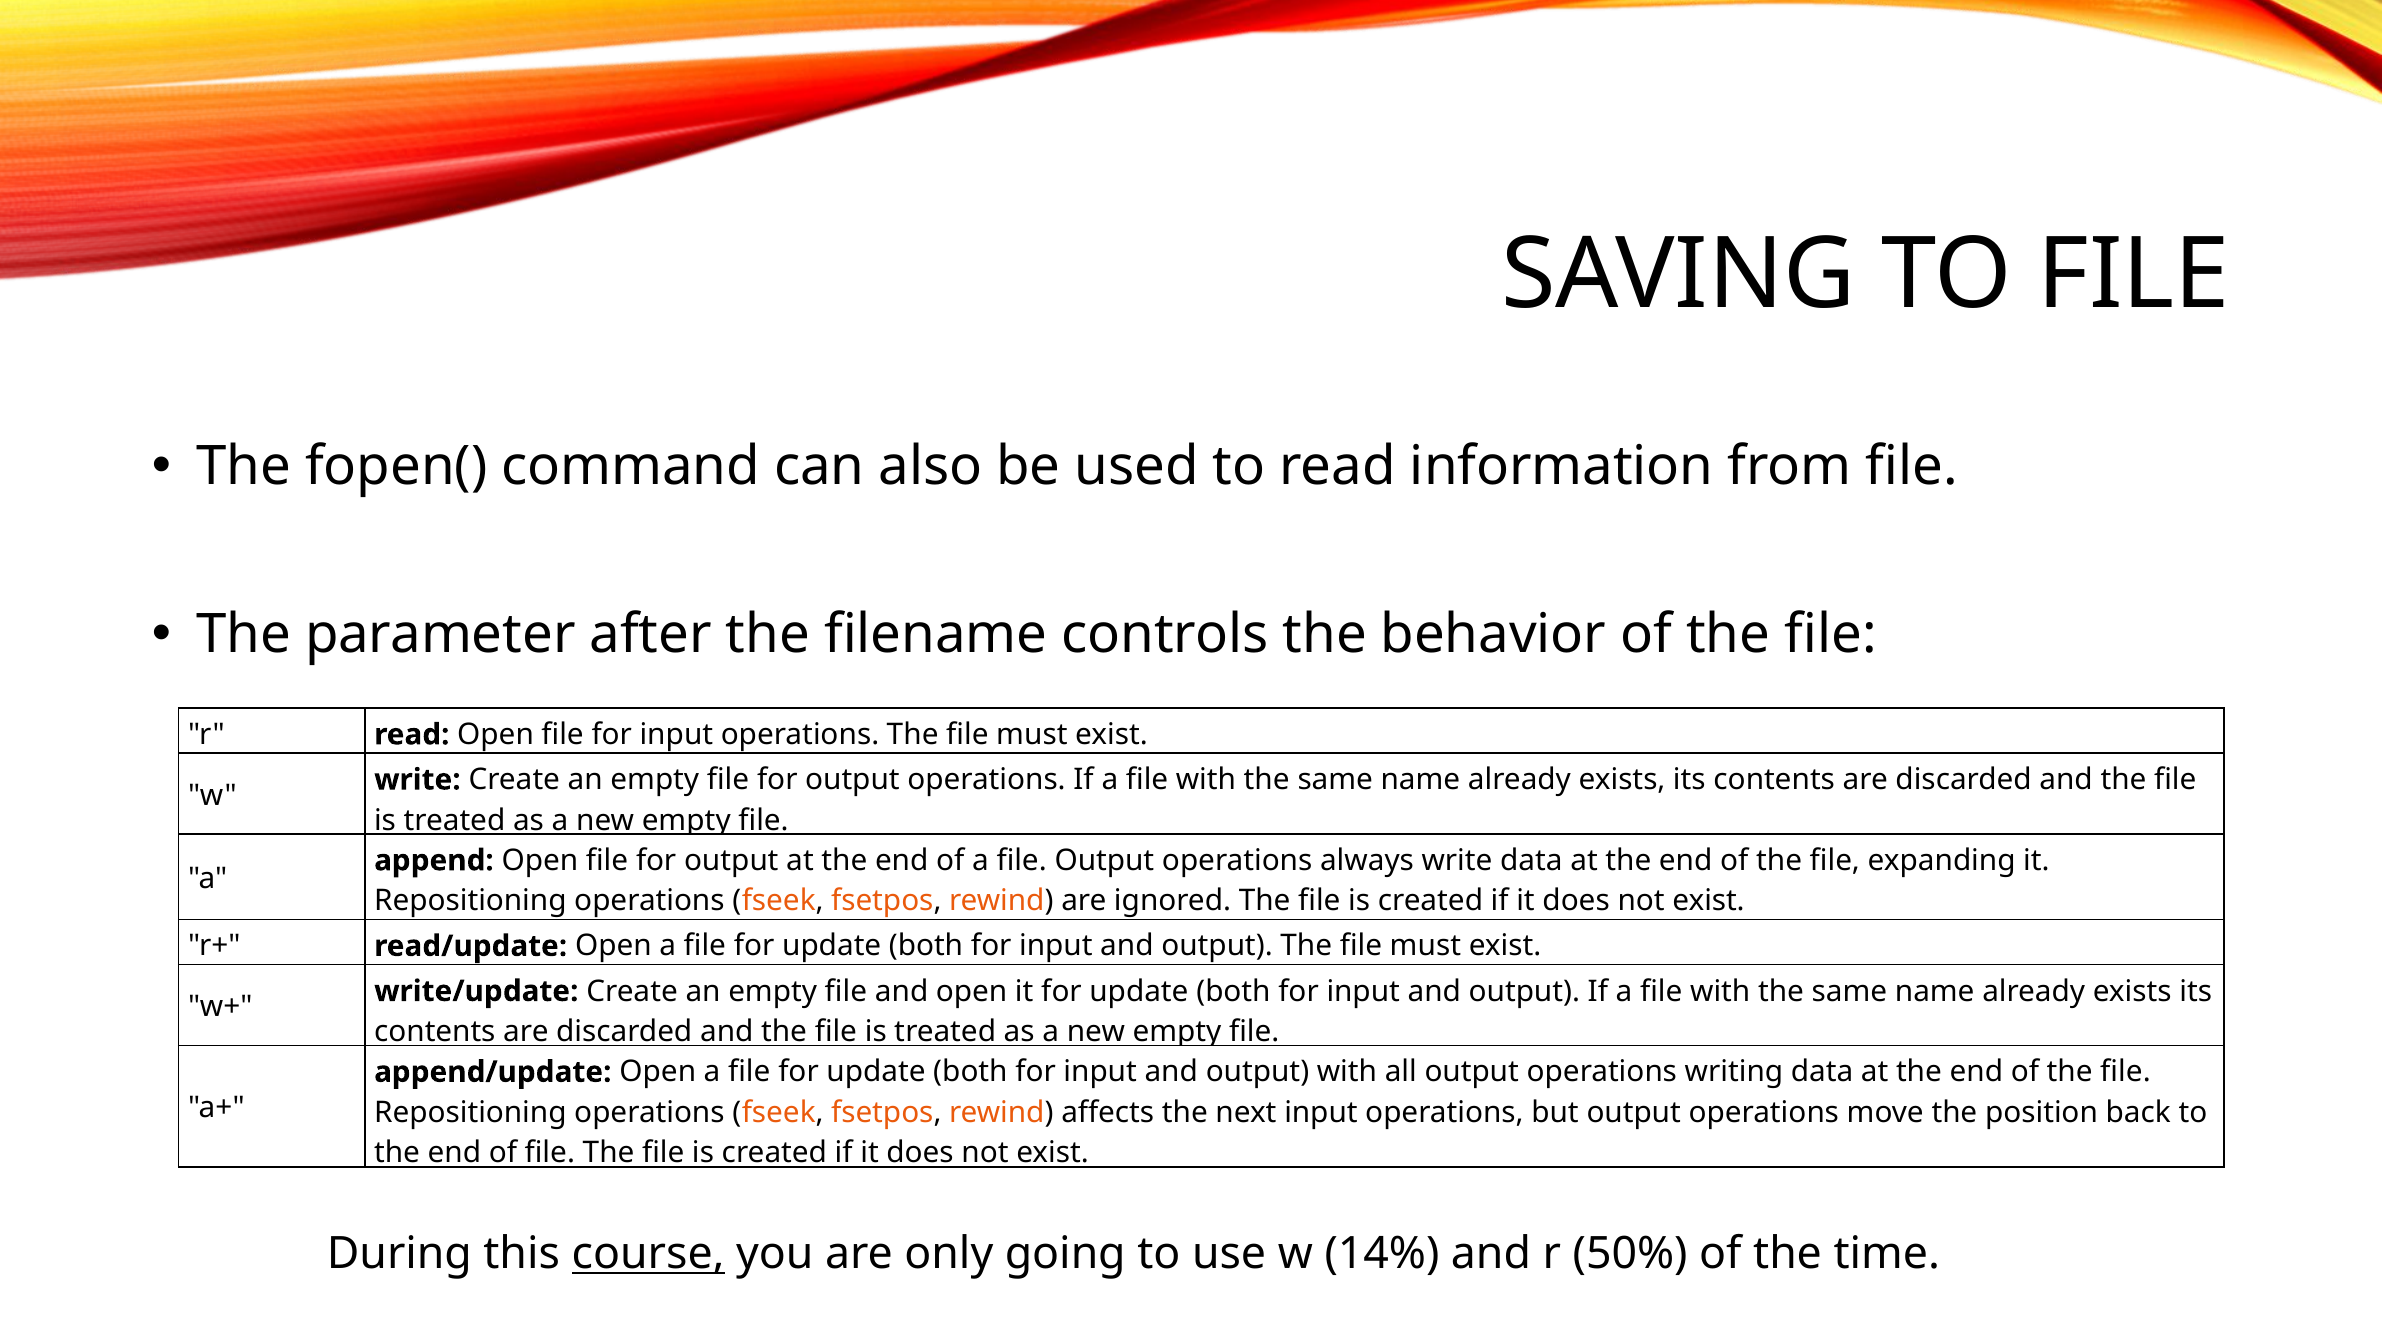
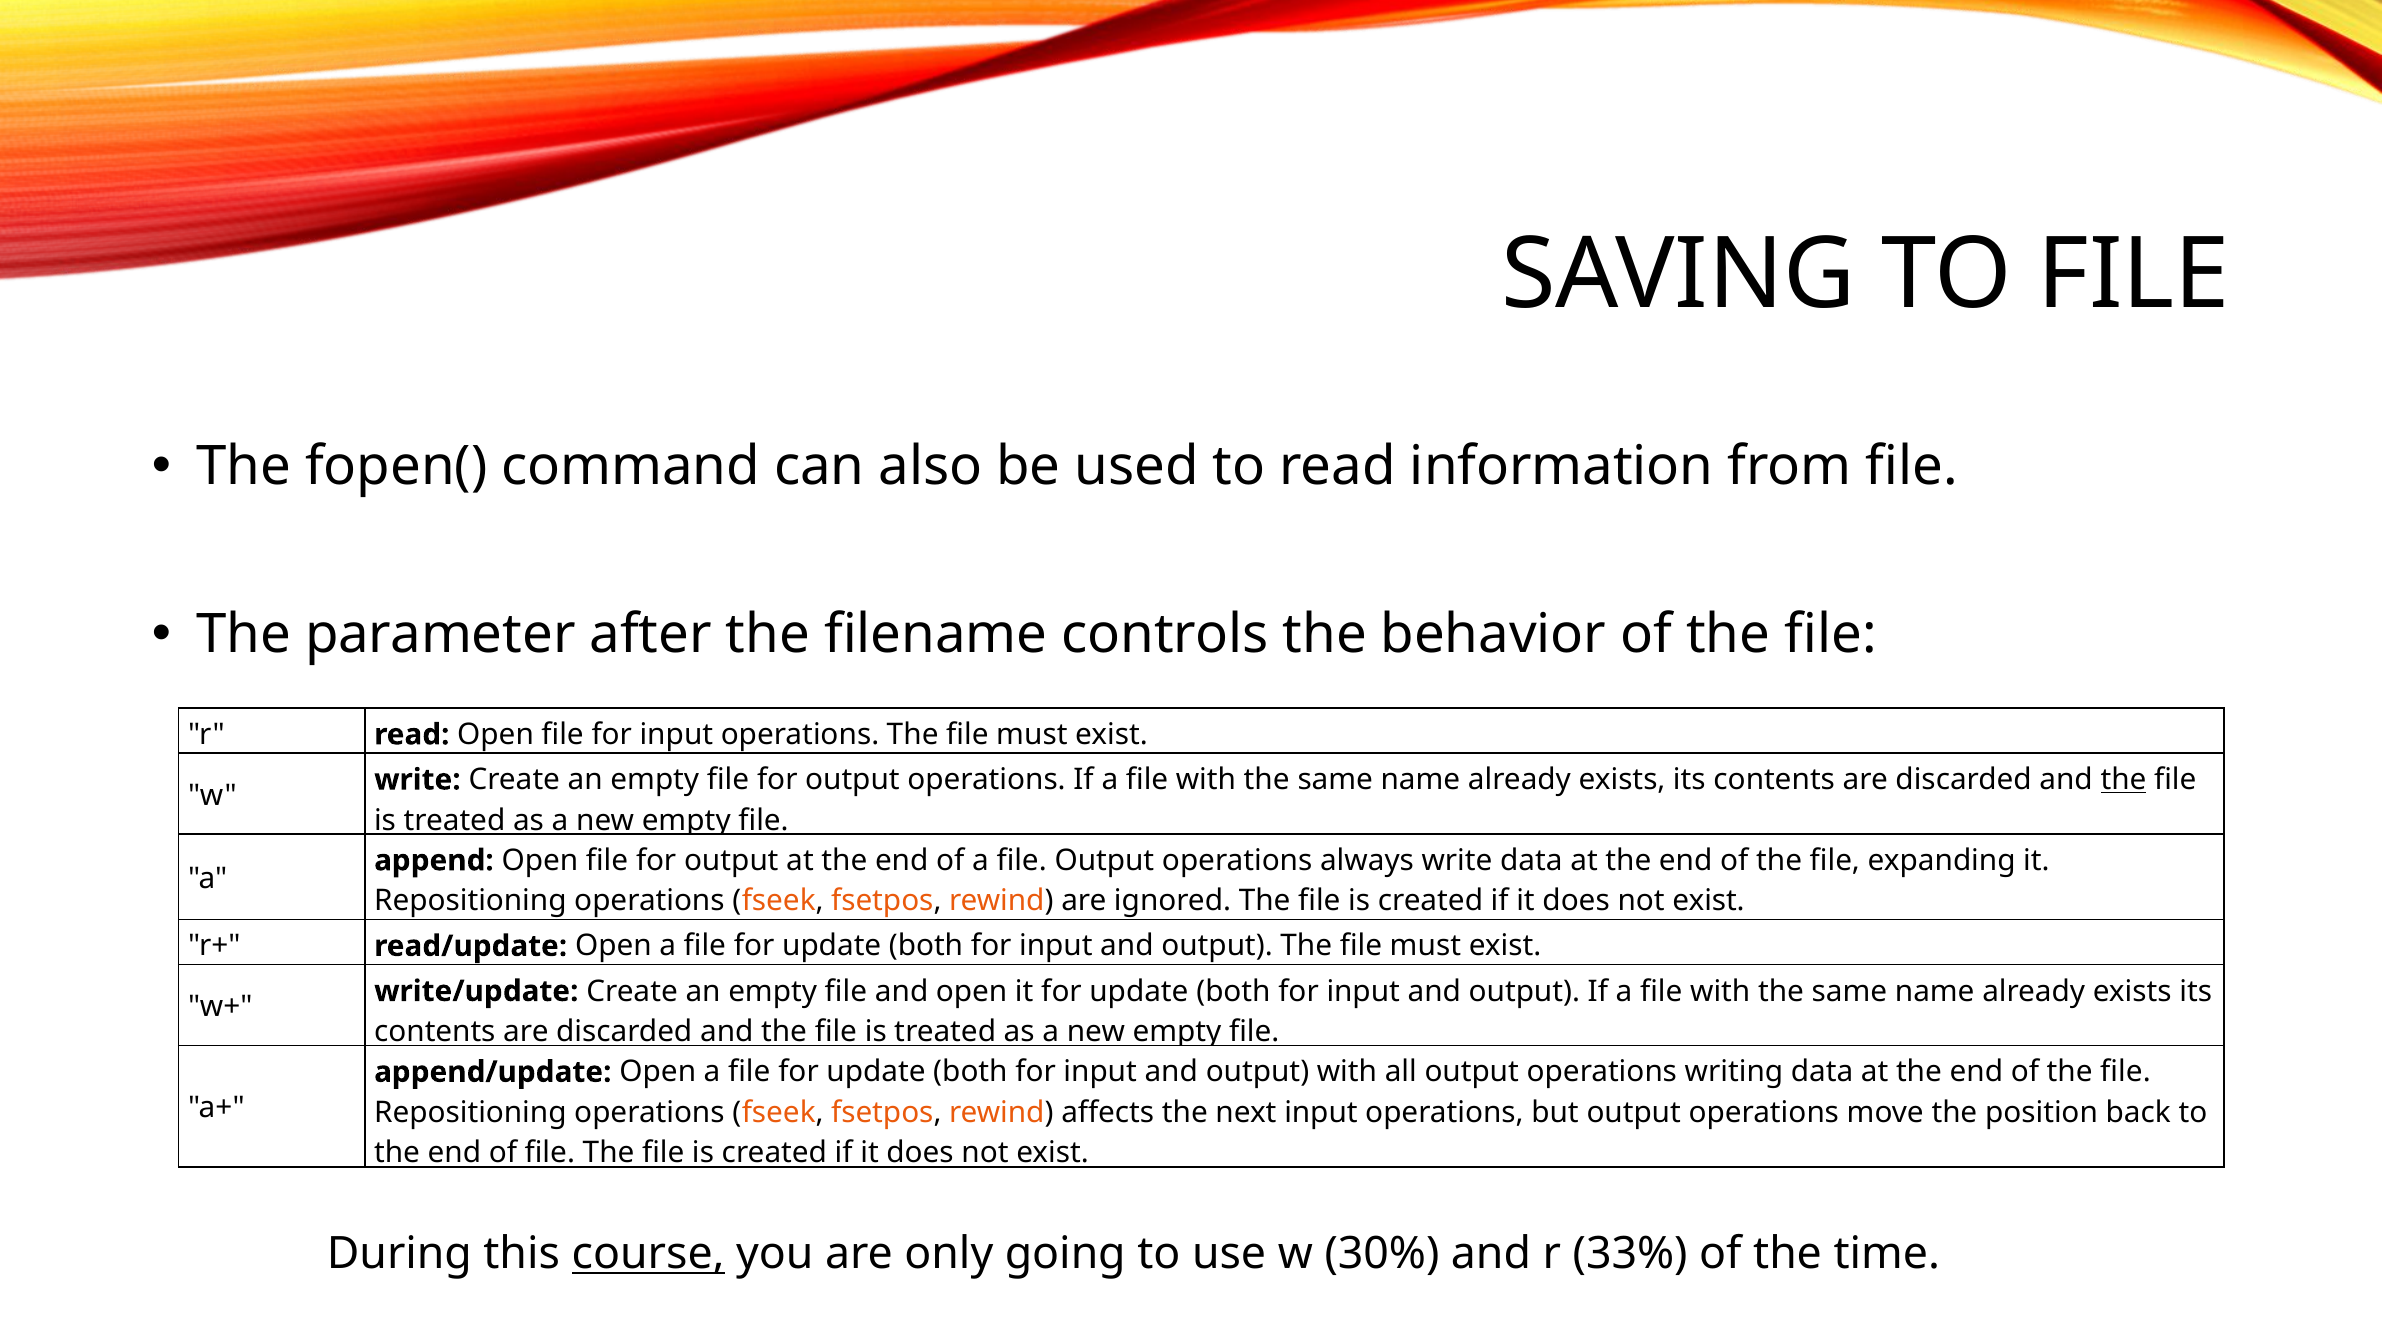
the at (2123, 780) underline: none -> present
14%: 14% -> 30%
50%: 50% -> 33%
